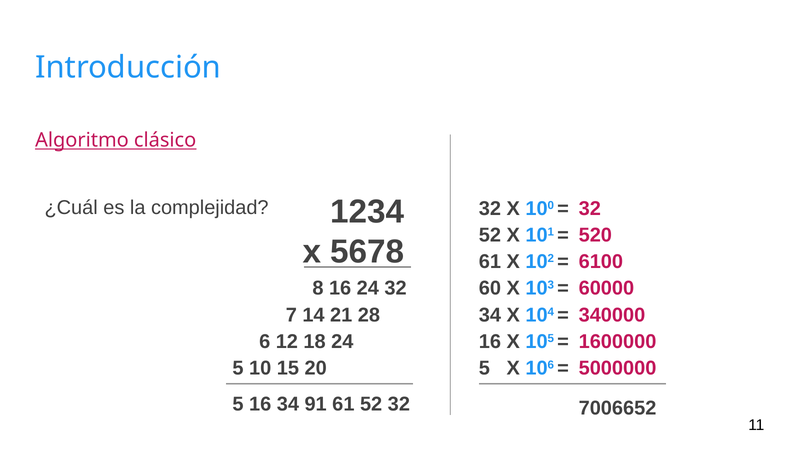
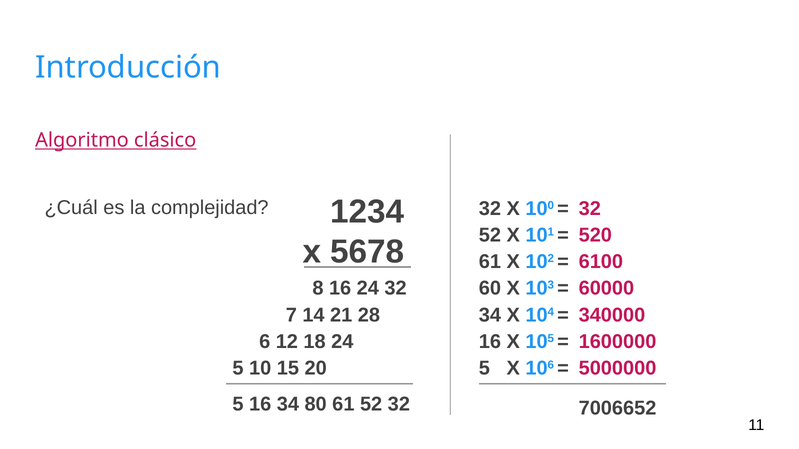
91: 91 -> 80
